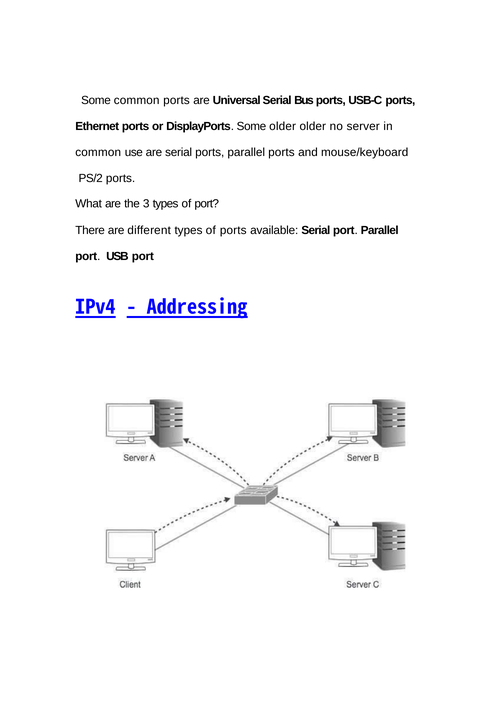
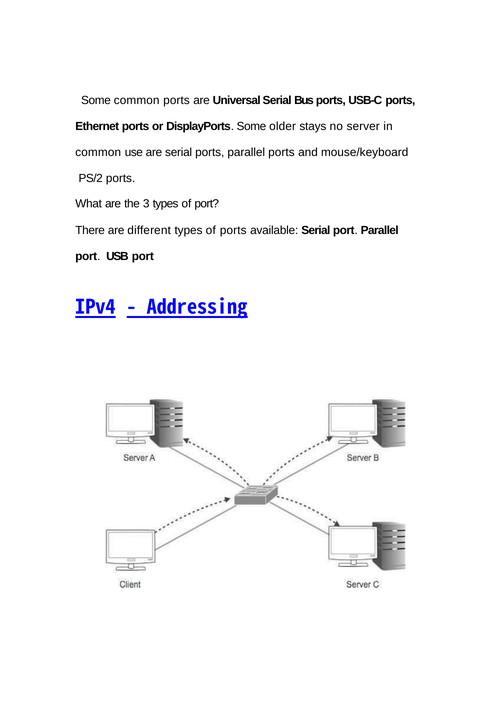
older older: older -> stays
